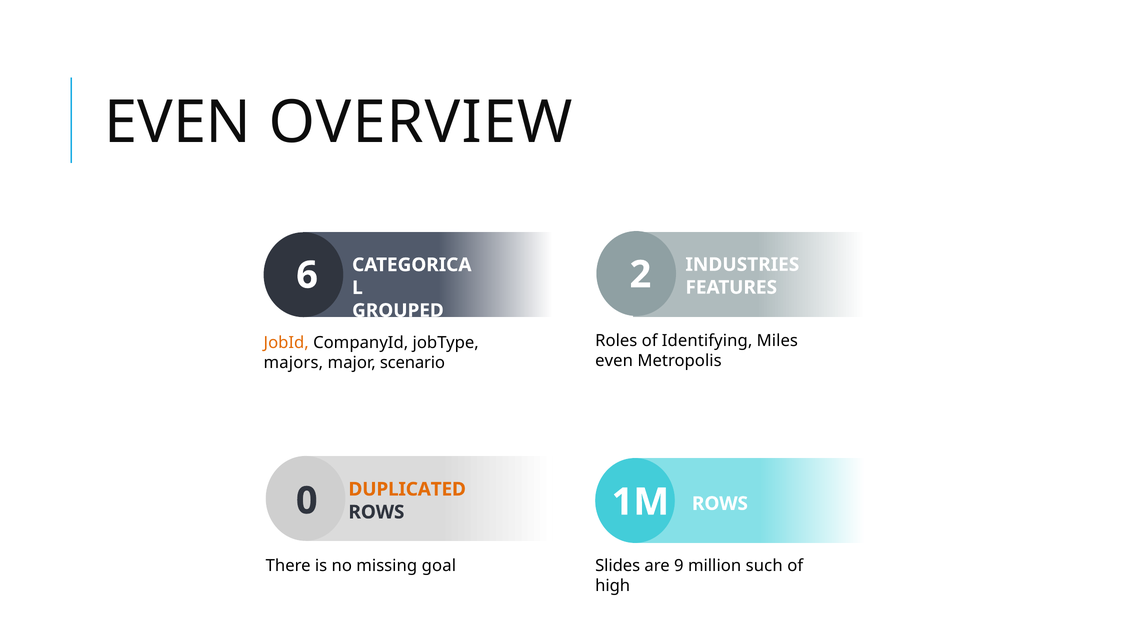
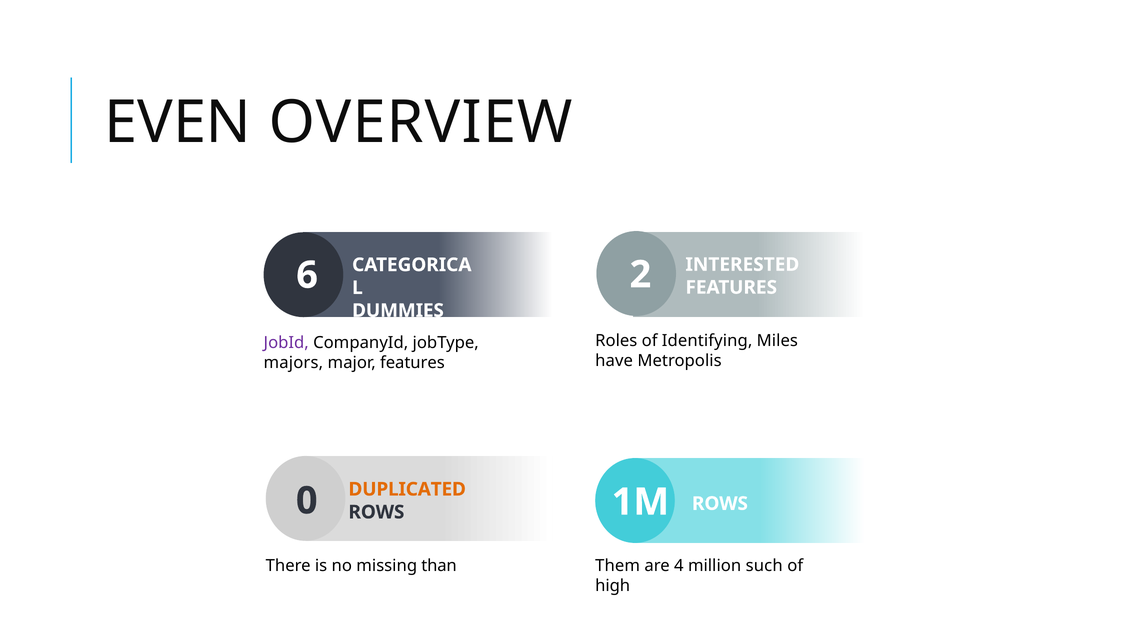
INDUSTRIES: INDUSTRIES -> INTERESTED
GROUPED: GROUPED -> DUMMIES
JobId colour: orange -> purple
even at (614, 361): even -> have
major scenario: scenario -> features
goal: goal -> than
Slides: Slides -> Them
9: 9 -> 4
